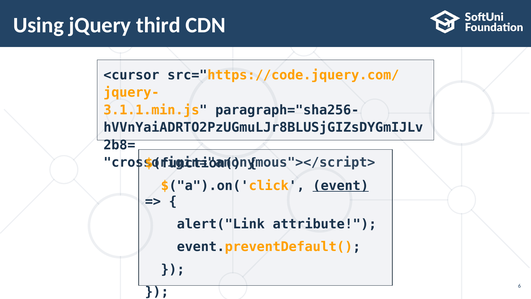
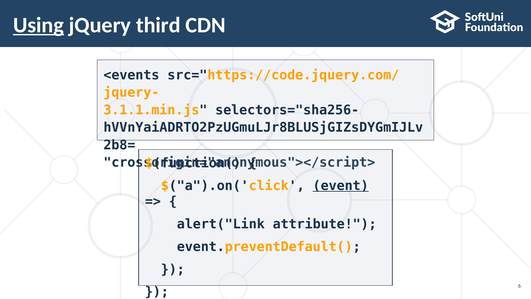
Using underline: none -> present
<cursor: <cursor -> <events
paragraph="sha256-: paragraph="sha256- -> selectors="sha256-
